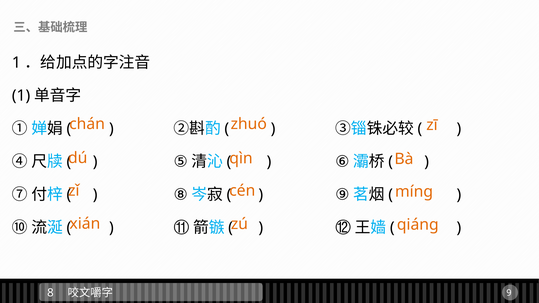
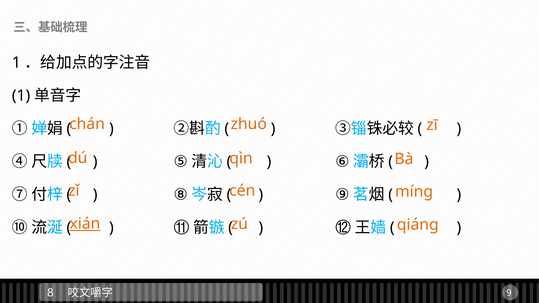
xián underline: none -> present
